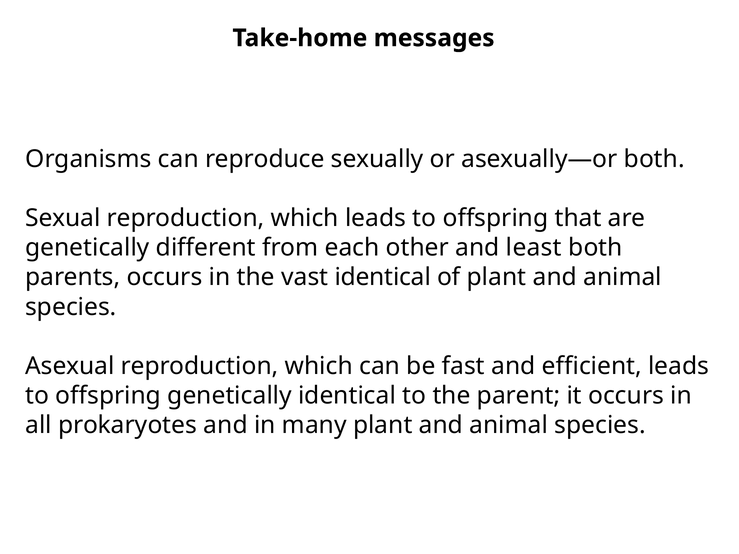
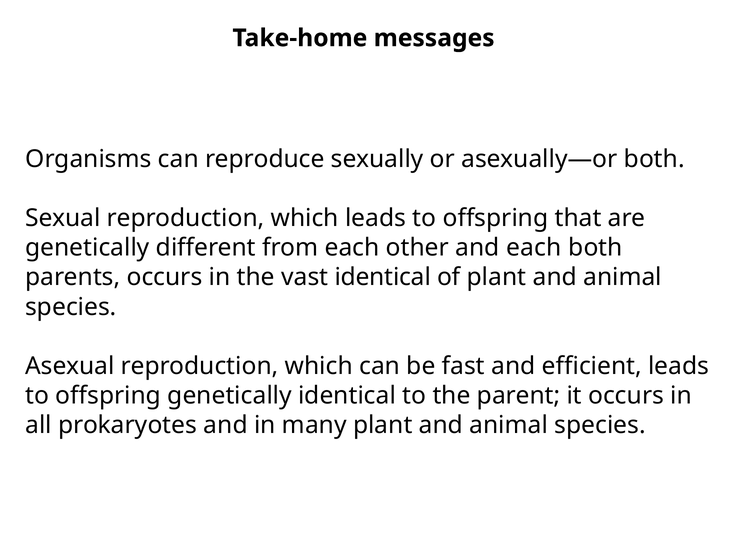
and least: least -> each
